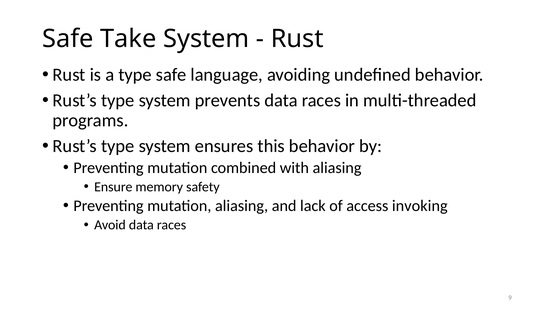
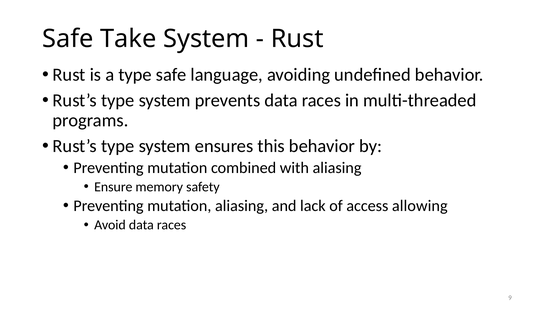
invoking: invoking -> allowing
